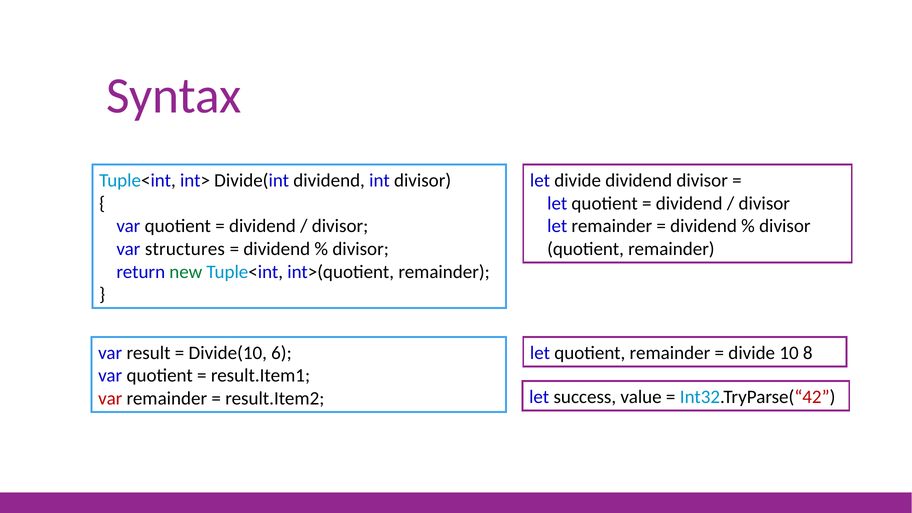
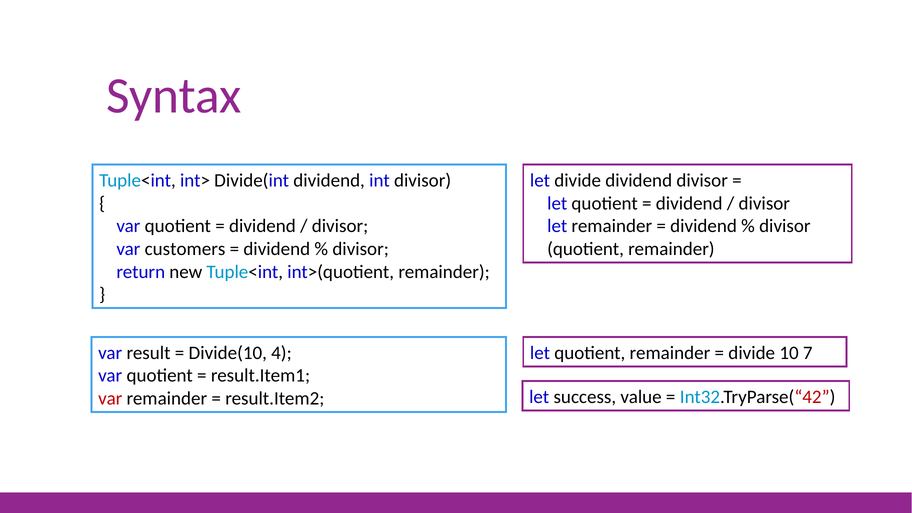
structures: structures -> customers
new colour: green -> black
6: 6 -> 4
8: 8 -> 7
